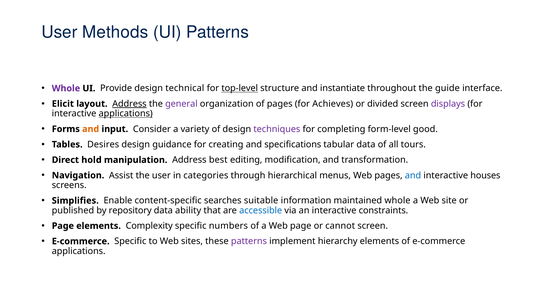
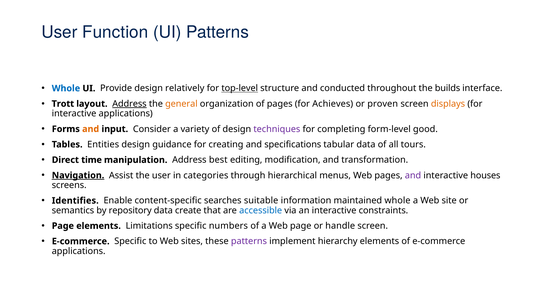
Methods: Methods -> Function
Whole at (66, 88) colour: purple -> blue
technical: technical -> relatively
instantiate: instantiate -> conducted
guide: guide -> builds
Elicit: Elicit -> Trott
general colour: purple -> orange
divided: divided -> proven
displays colour: purple -> orange
applications at (126, 114) underline: present -> none
Desires: Desires -> Entities
hold: hold -> time
Navigation underline: none -> present
and at (413, 176) colour: blue -> purple
Simplifies: Simplifies -> Identifies
published: published -> semantics
ability: ability -> create
Complexity: Complexity -> Limitations
cannot: cannot -> handle
